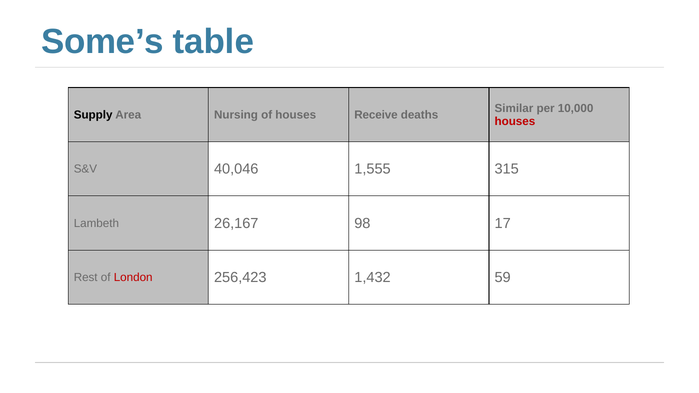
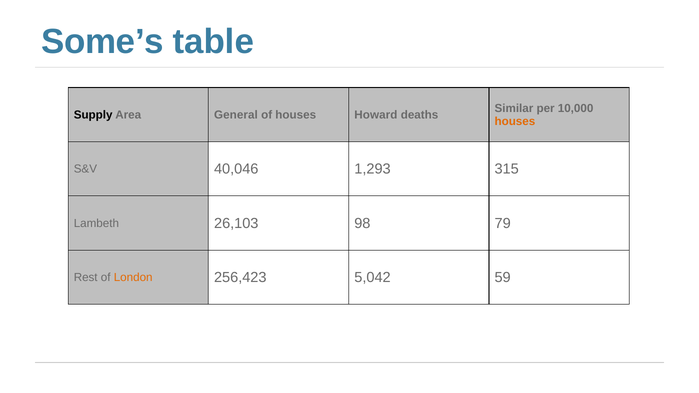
Nursing: Nursing -> General
Receive: Receive -> Howard
houses at (515, 121) colour: red -> orange
1,555: 1,555 -> 1,293
26,167: 26,167 -> 26,103
17: 17 -> 79
London colour: red -> orange
1,432: 1,432 -> 5,042
